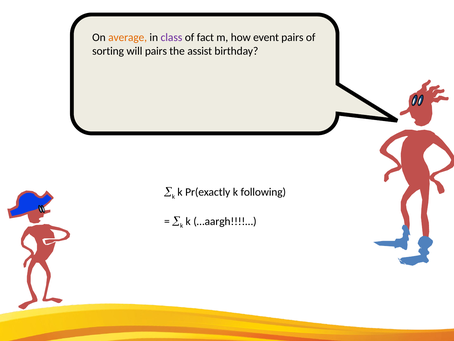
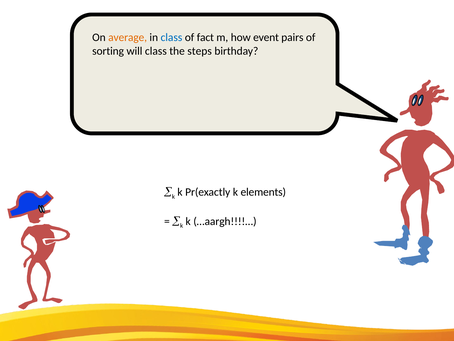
class at (171, 37) colour: purple -> blue
will pairs: pairs -> class
assist: assist -> steps
following: following -> elements
